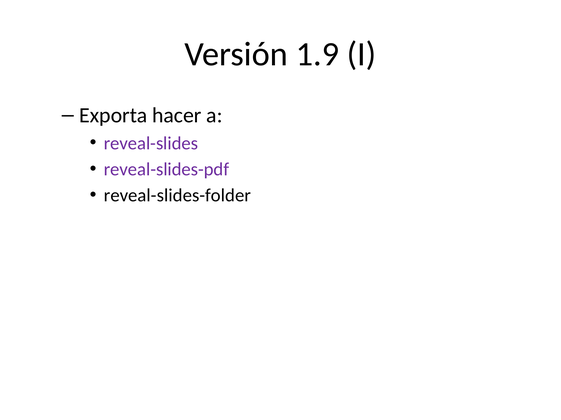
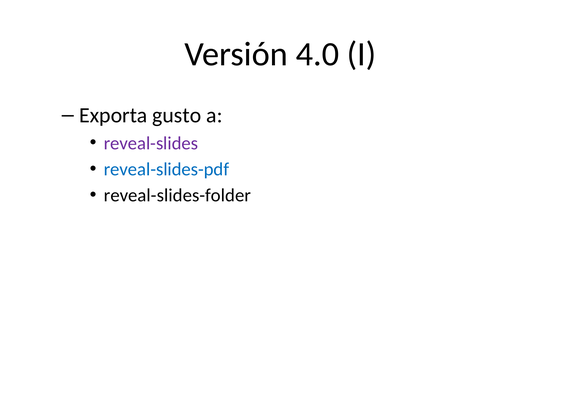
1.9: 1.9 -> 4.0
hacer: hacer -> gusto
reveal-slides-pdf colour: purple -> blue
